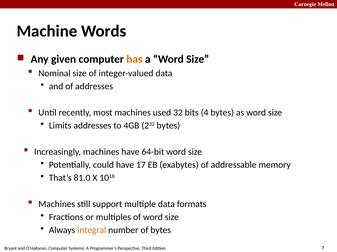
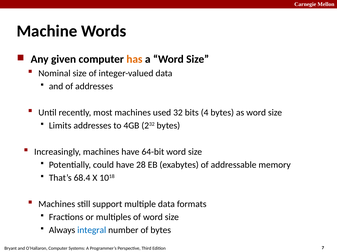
17: 17 -> 28
81.0: 81.0 -> 68.4
integral colour: orange -> blue
